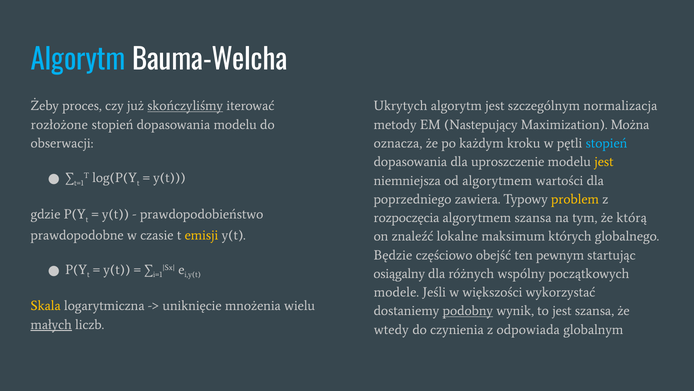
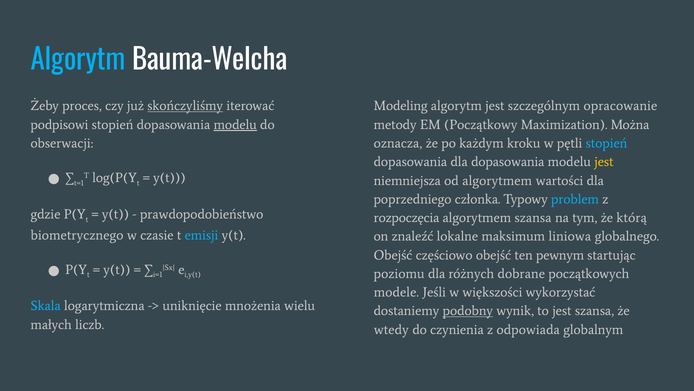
Ukrytych: Ukrytych -> Modeling
normalizacja: normalizacja -> opracowanie
rozłożone: rozłożone -> podpisowi
modelu at (235, 124) underline: none -> present
Nastepujący: Nastepujący -> Początkowy
dla uproszczenie: uproszczenie -> dopasowania
zawiera: zawiera -> członka
problem colour: yellow -> light blue
prawdopodobne: prawdopodobne -> biometrycznego
emisji colour: yellow -> light blue
których: których -> liniowa
Będzie at (393, 255): Będzie -> Obejść
osiągalny: osiągalny -> poziomu
wspólny: wspólny -> dobrane
Skala colour: yellow -> light blue
małych underline: present -> none
